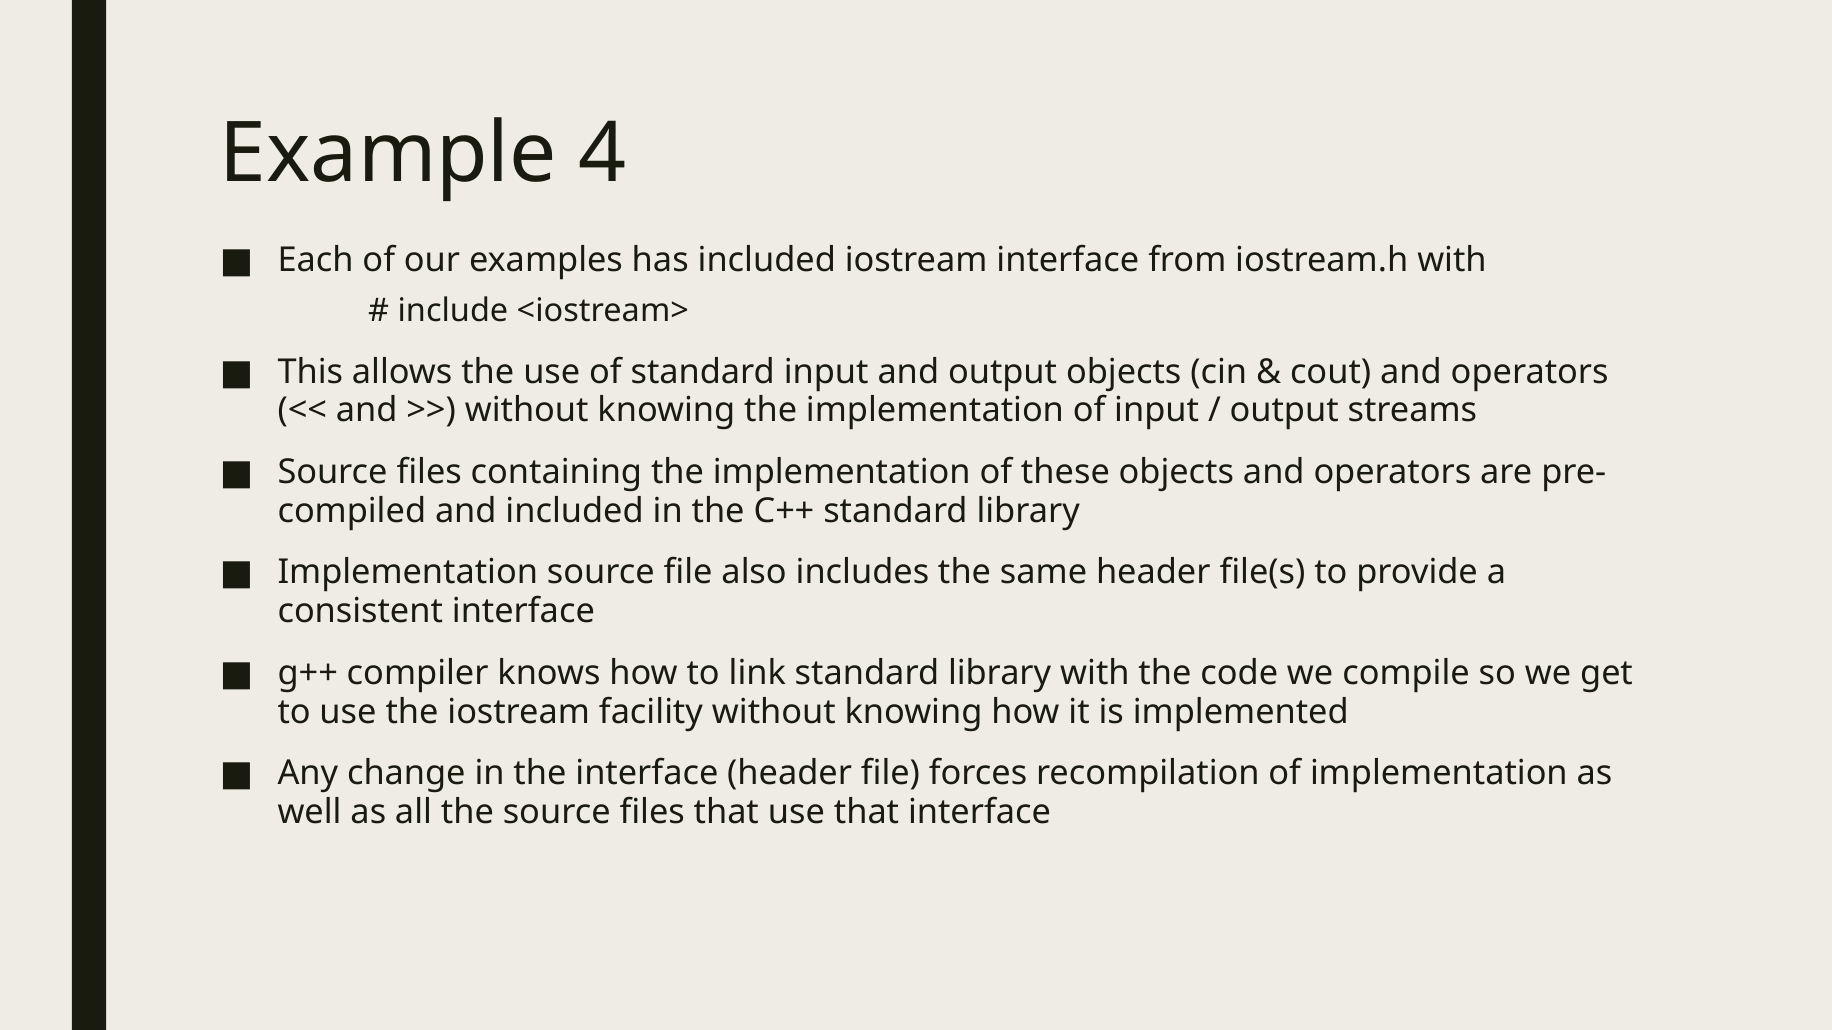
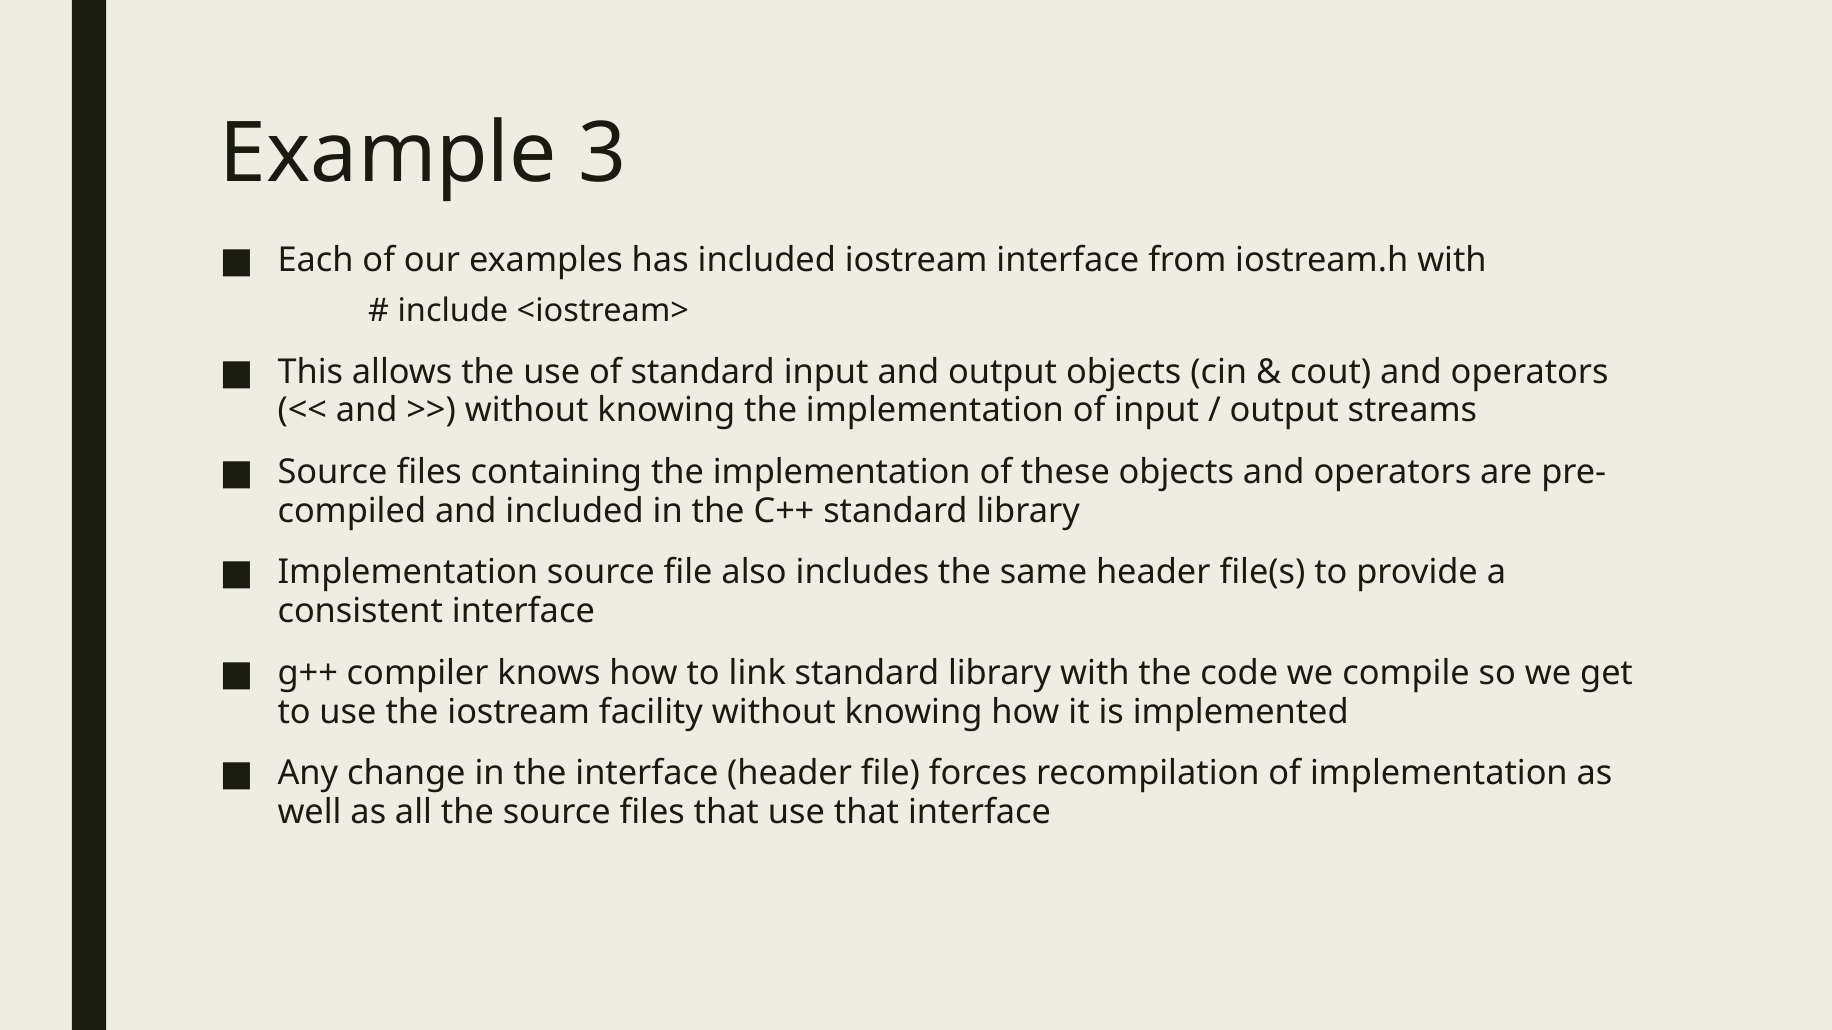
4: 4 -> 3
